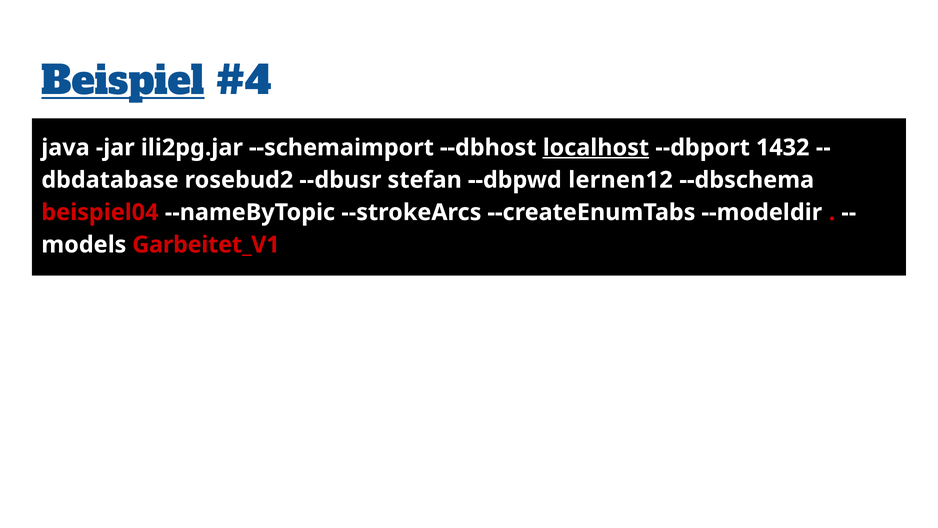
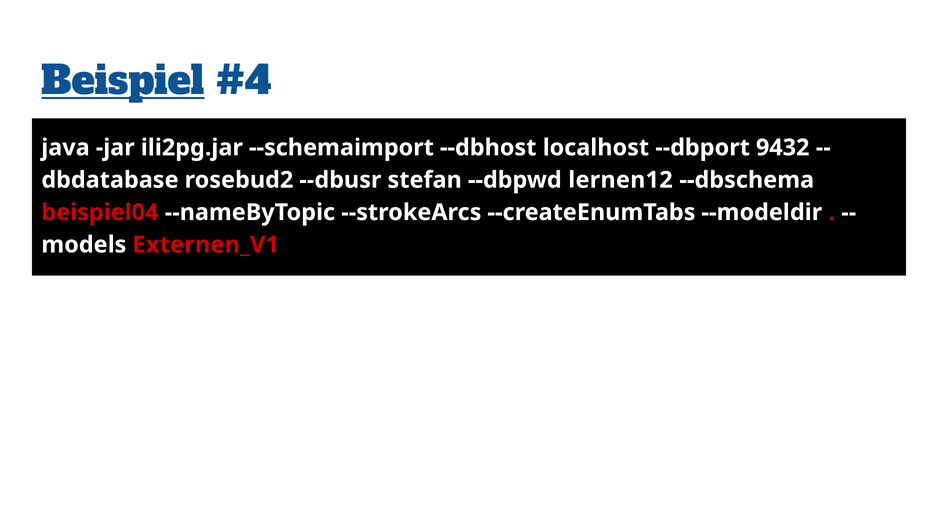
localhost underline: present -> none
1432: 1432 -> 9432
Garbeitet_V1: Garbeitet_V1 -> Externen_V1
